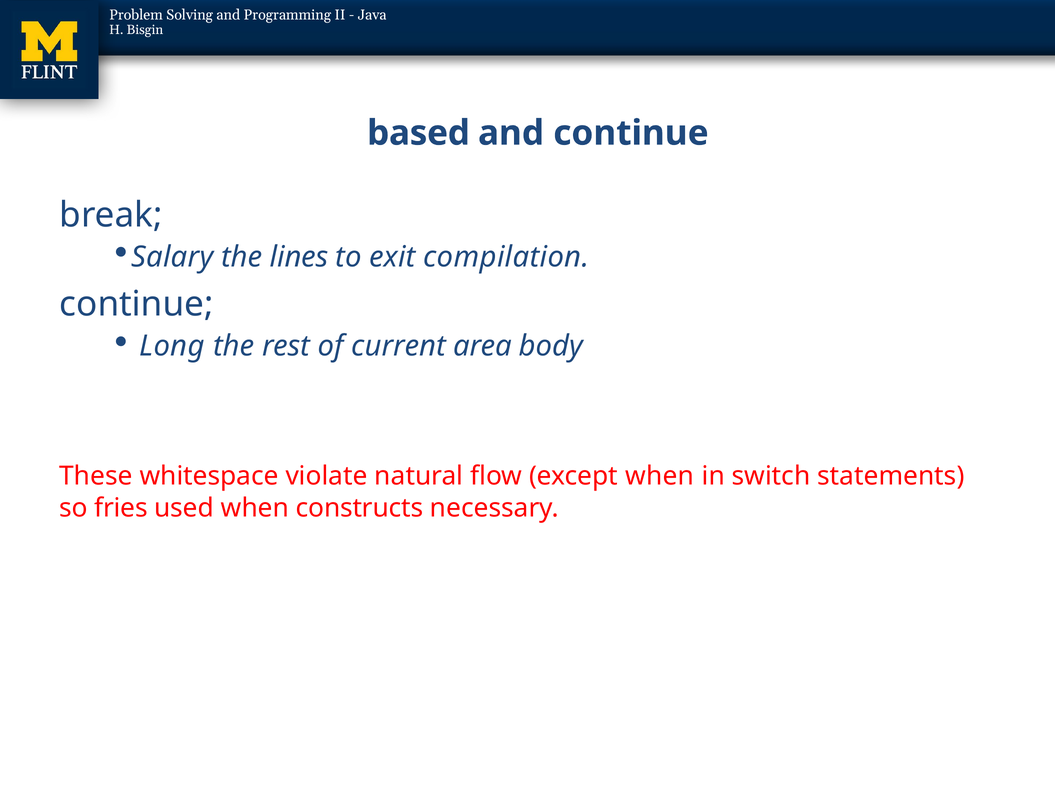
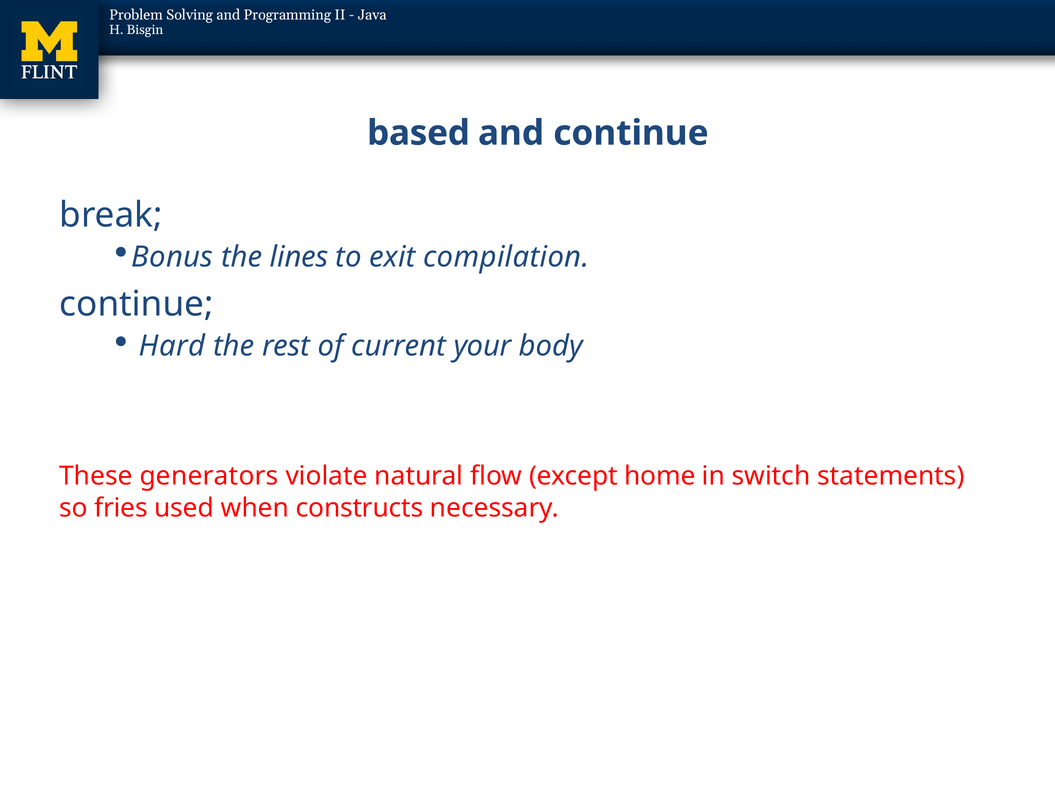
Salary: Salary -> Bonus
Long: Long -> Hard
area: area -> your
whitespace: whitespace -> generators
except when: when -> home
